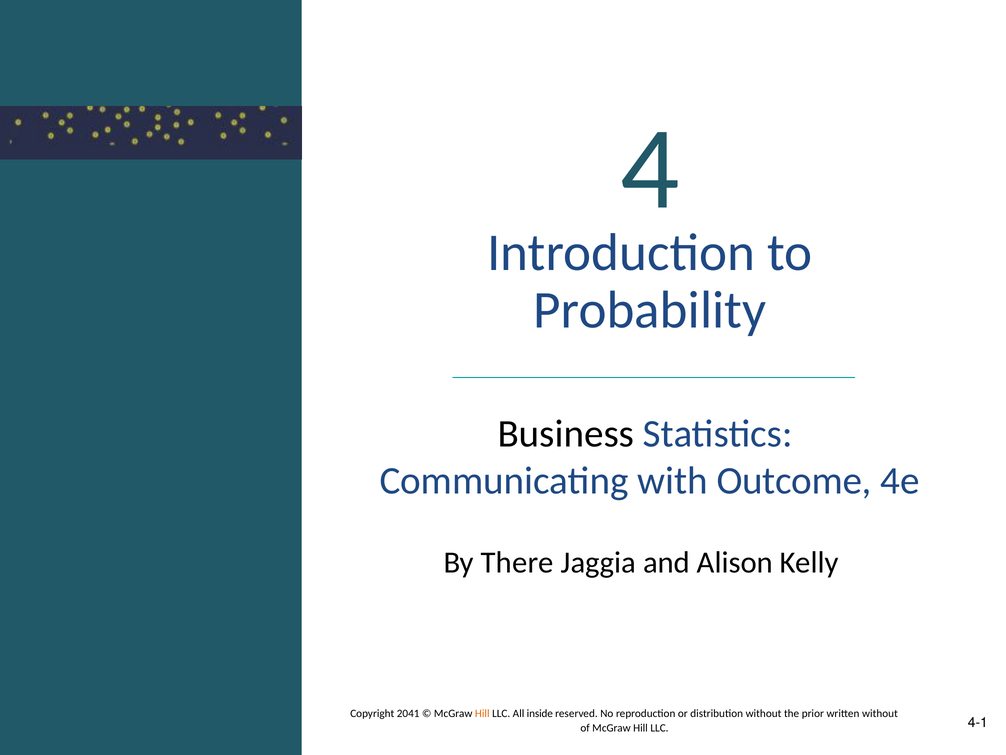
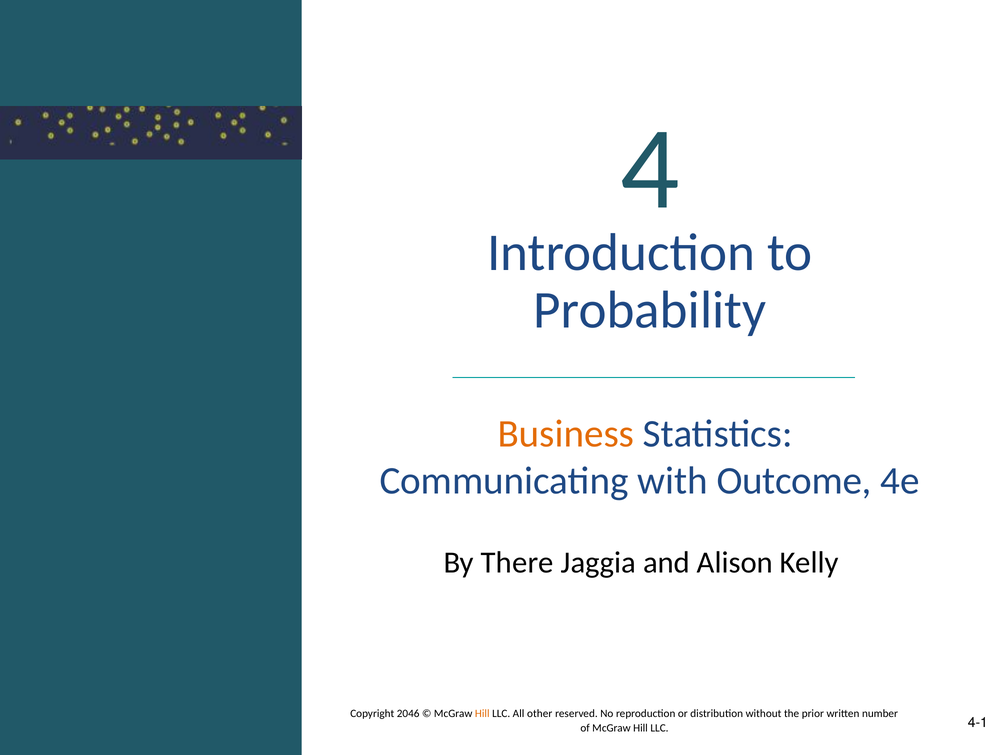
Business colour: black -> orange
2041: 2041 -> 2046
inside: inside -> other
written without: without -> number
